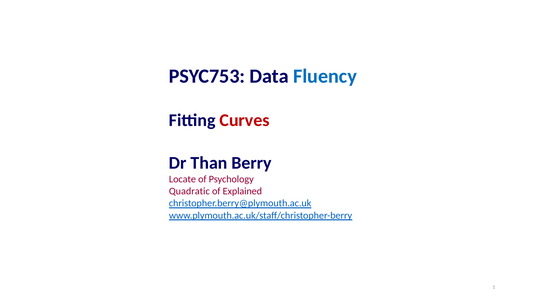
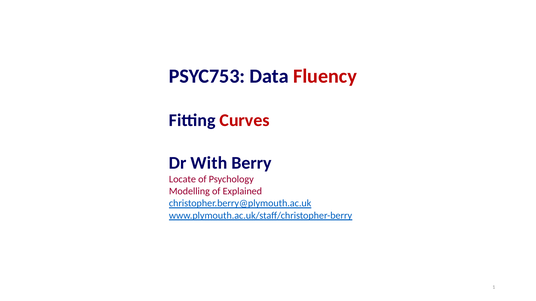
Fluency colour: blue -> red
Than: Than -> With
Quadratic: Quadratic -> Modelling
